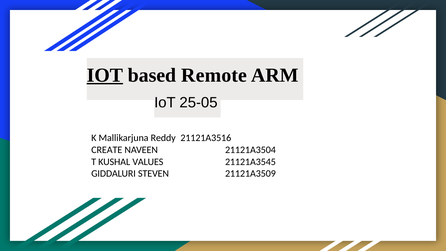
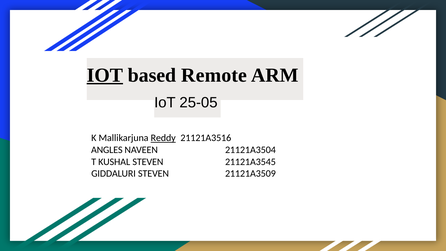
Reddy underline: none -> present
CREATE: CREATE -> ANGLES
KUSHAL VALUES: VALUES -> STEVEN
